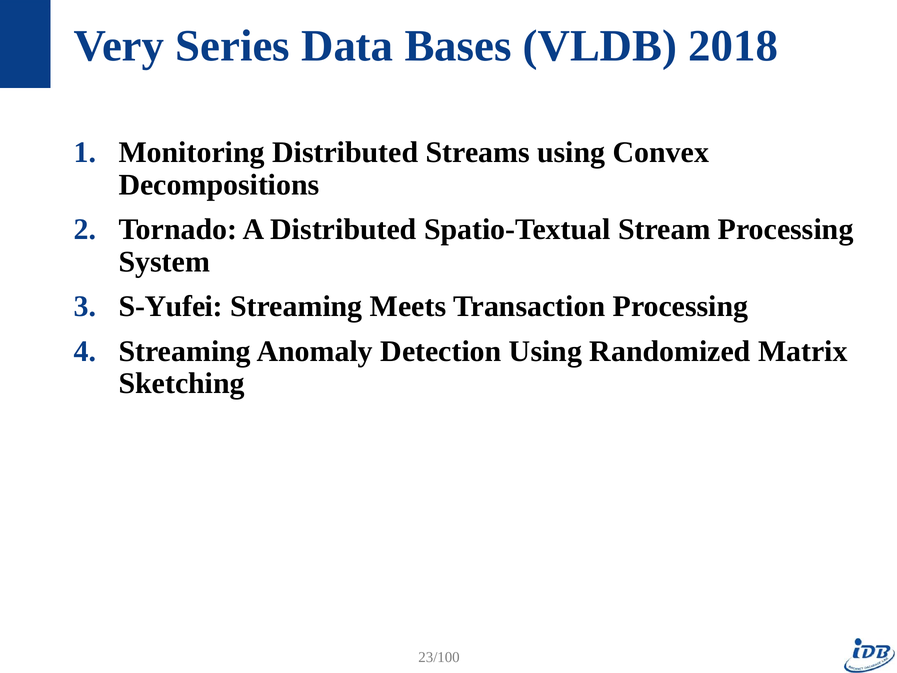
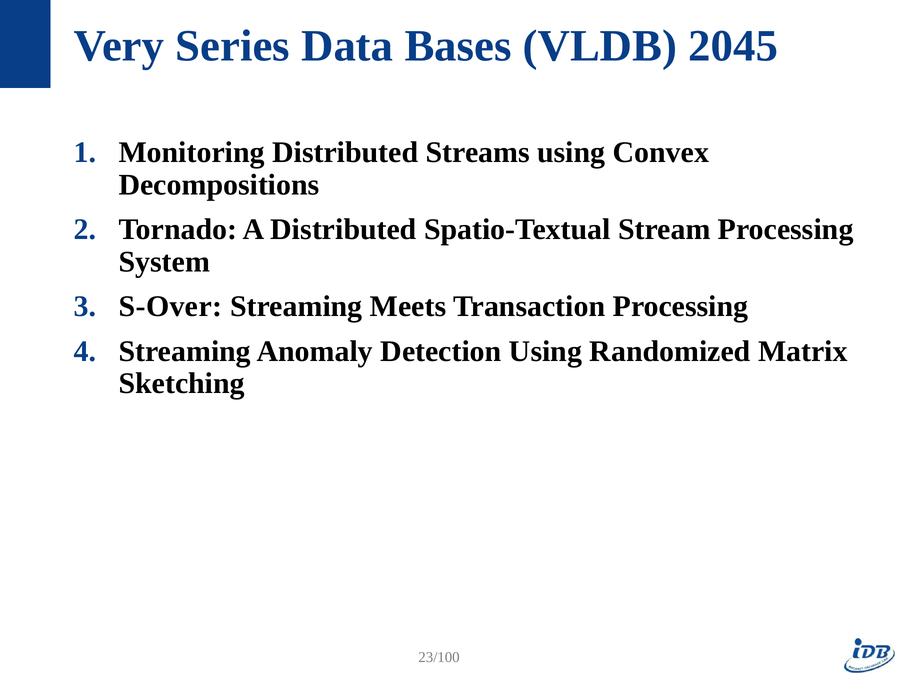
2018: 2018 -> 2045
S-Yufei: S-Yufei -> S-Over
